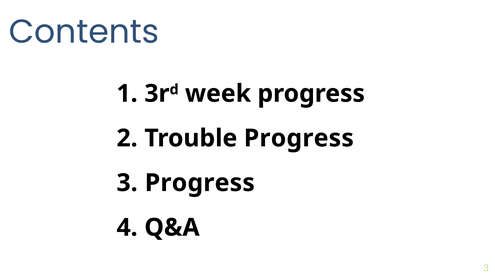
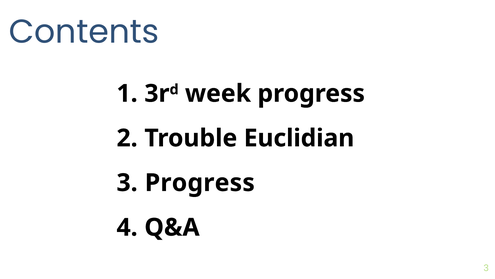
Trouble Progress: Progress -> Euclidian
